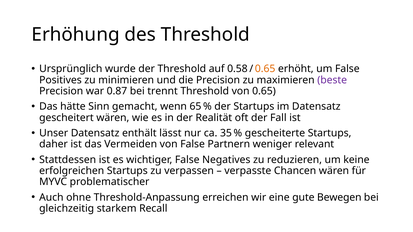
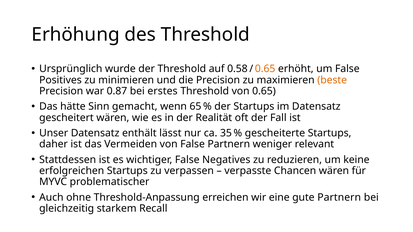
beste colour: purple -> orange
trennt: trennt -> erstes
gute Bewegen: Bewegen -> Partnern
